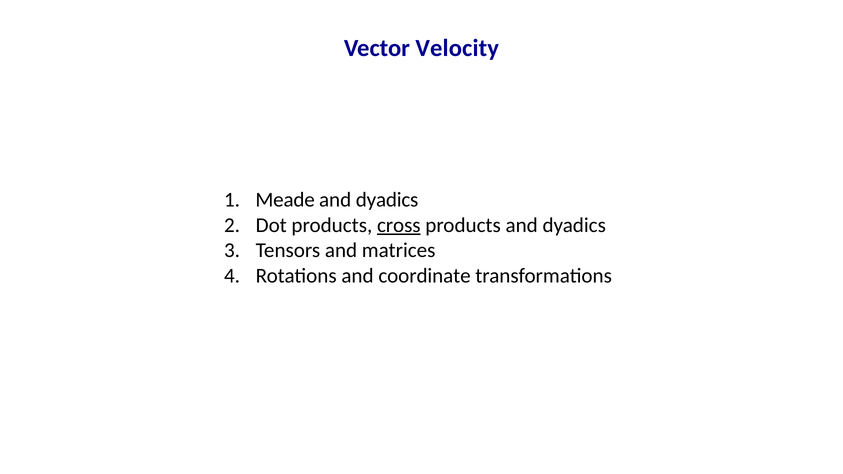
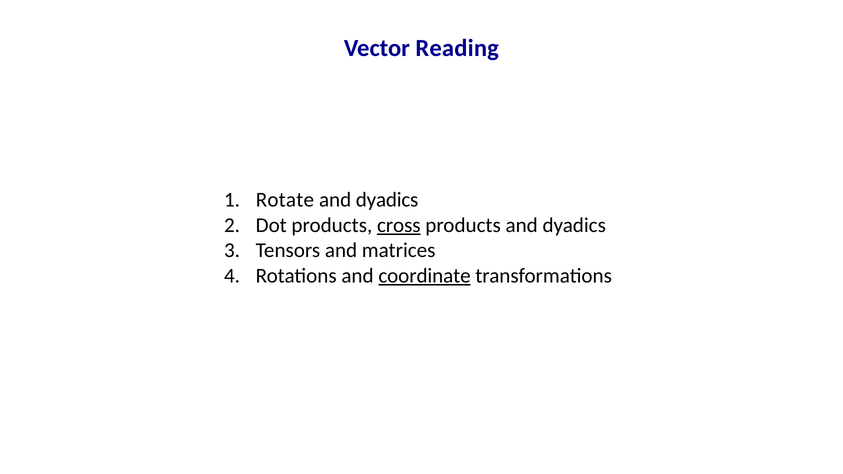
Velocity: Velocity -> Reading
Meade: Meade -> Rotate
coordinate underline: none -> present
